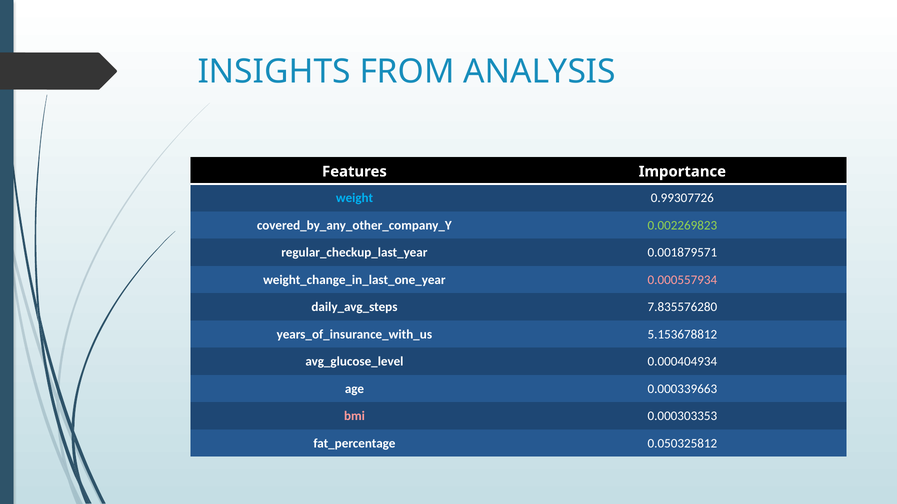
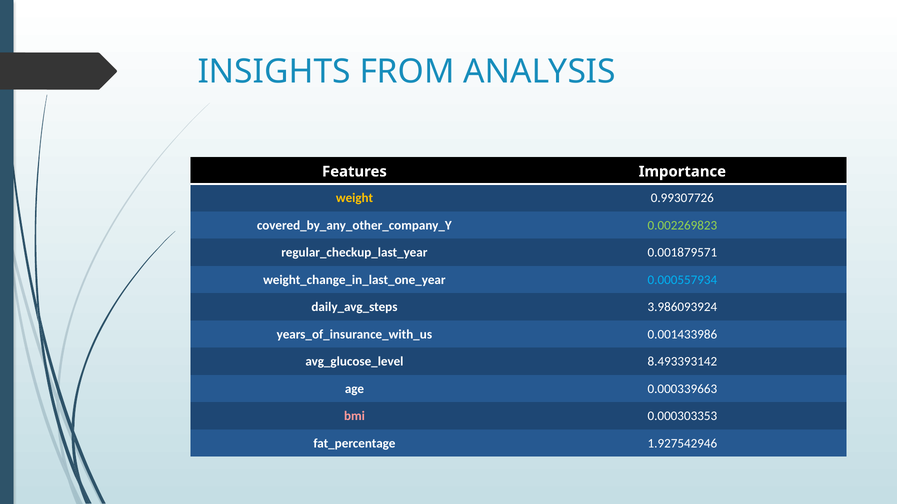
weight colour: light blue -> yellow
0.000557934 colour: pink -> light blue
7.835576280: 7.835576280 -> 3.986093924
5.153678812: 5.153678812 -> 0.001433986
0.000404934: 0.000404934 -> 8.493393142
0.050325812: 0.050325812 -> 1.927542946
